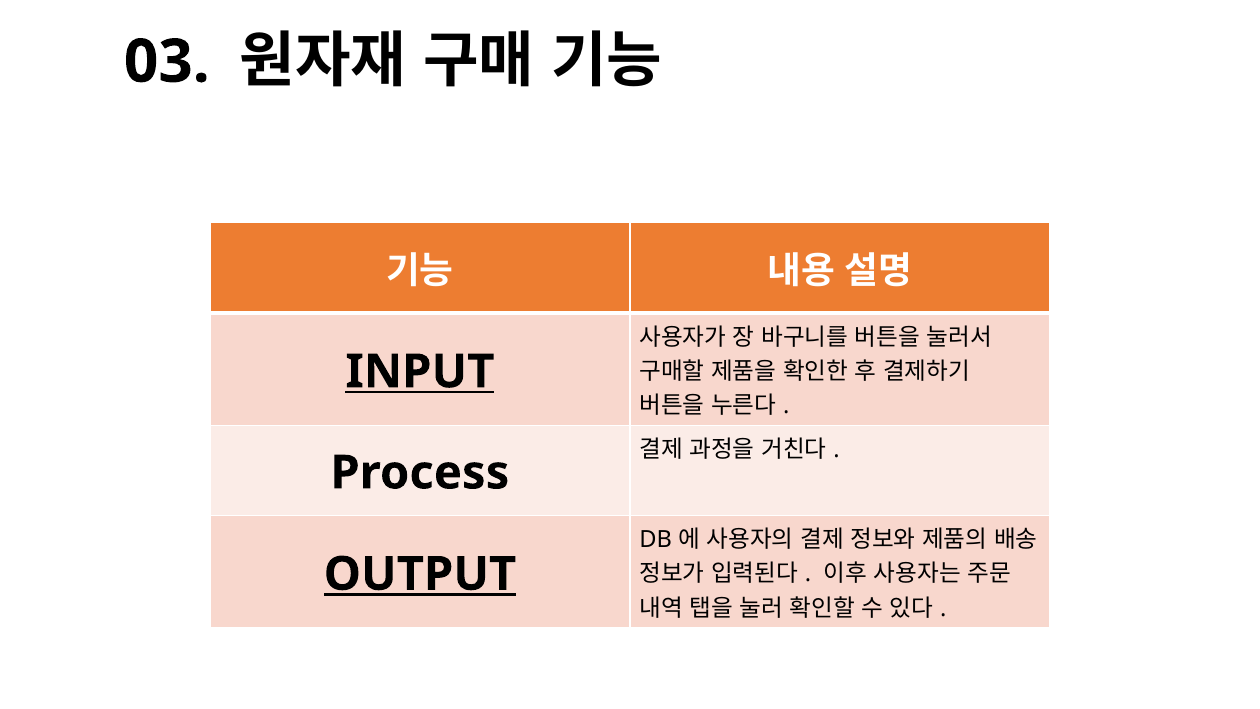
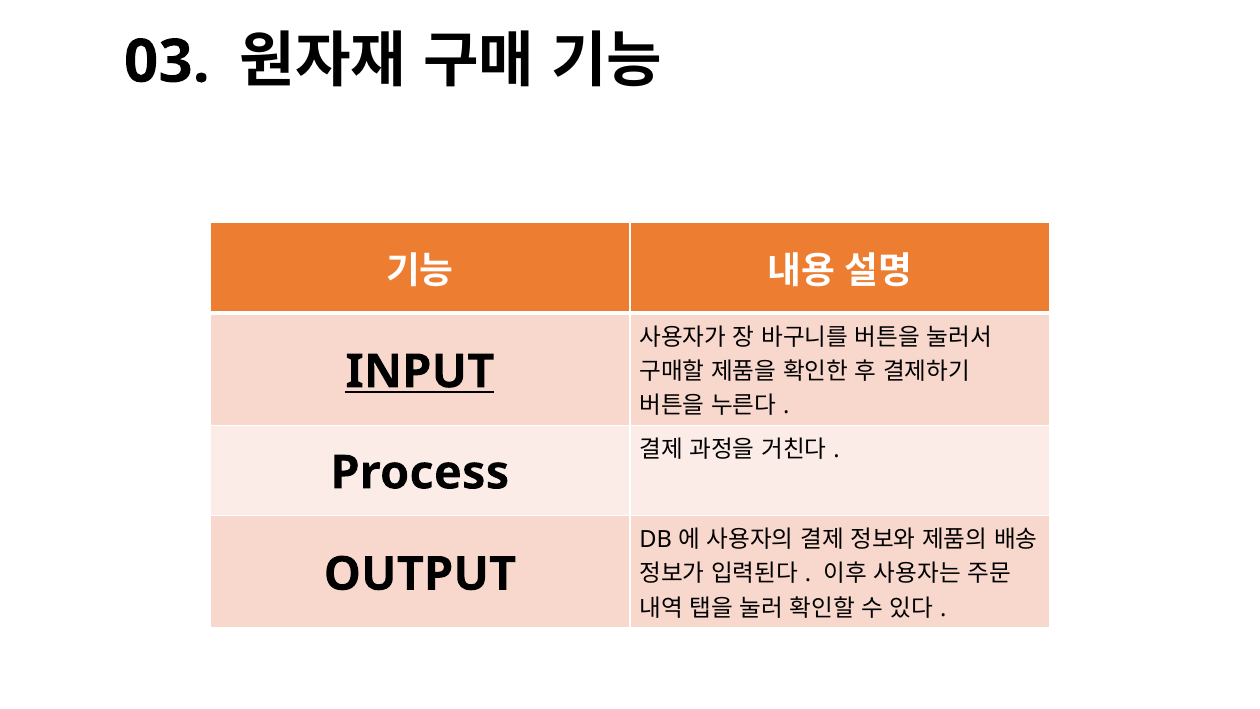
OUTPUT underline: present -> none
